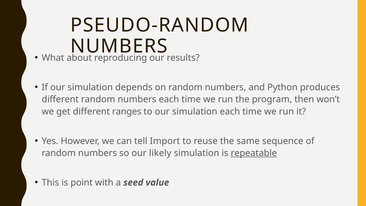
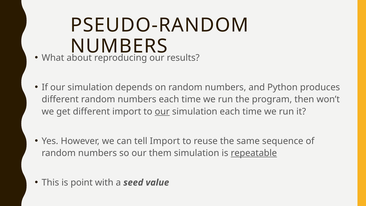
different ranges: ranges -> import
our at (162, 111) underline: none -> present
likely: likely -> them
